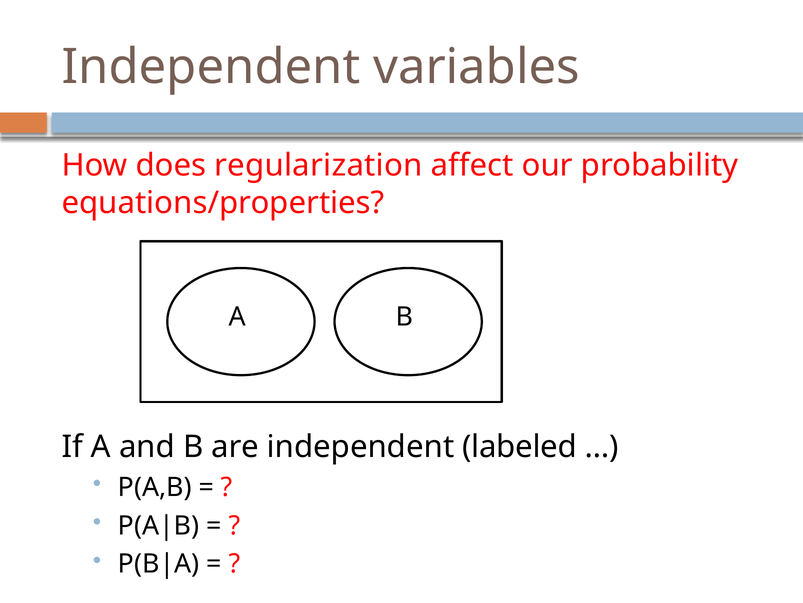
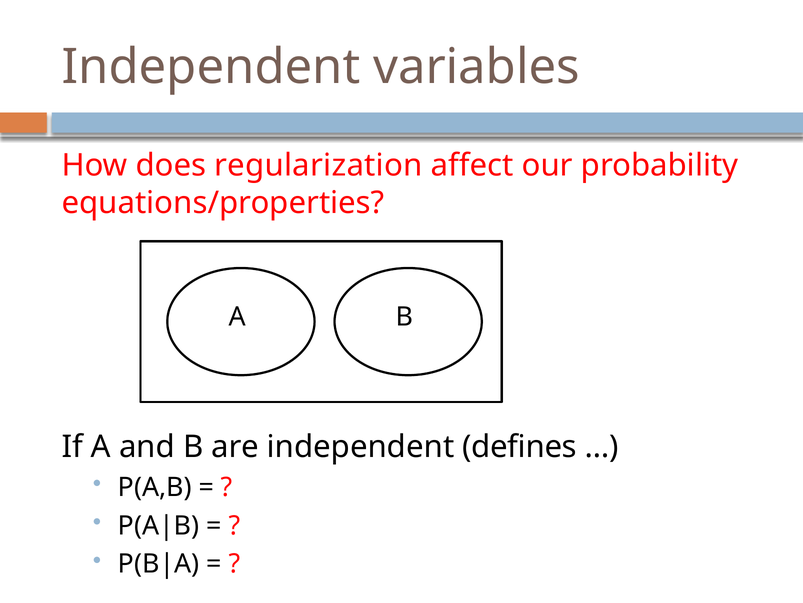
labeled: labeled -> defines
